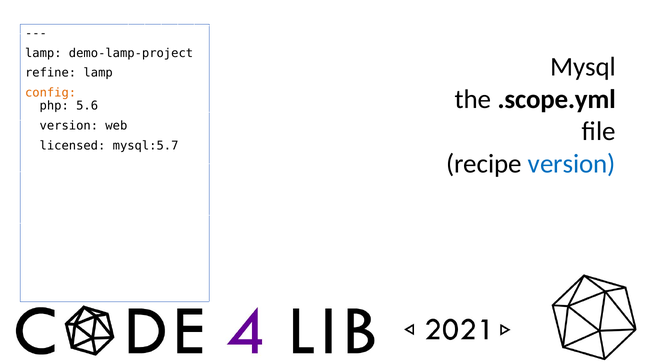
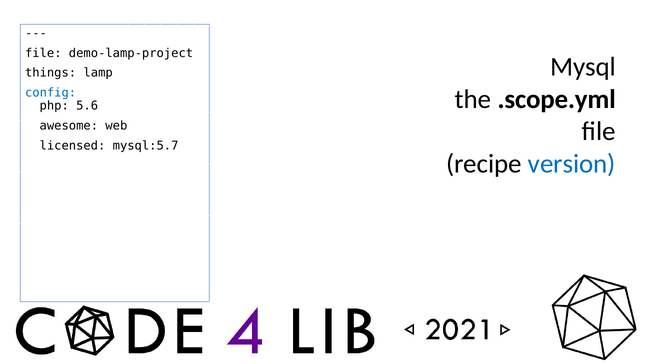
lamp at (43, 53): lamp -> file
refine: refine -> things
config colour: orange -> blue
version at (69, 126): version -> awesome
